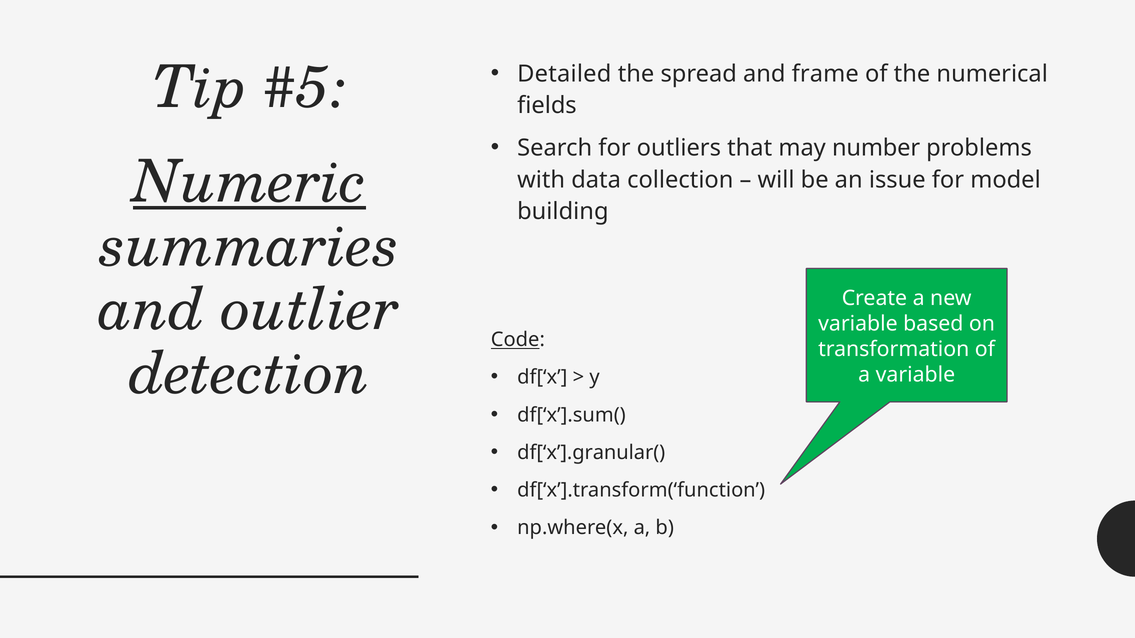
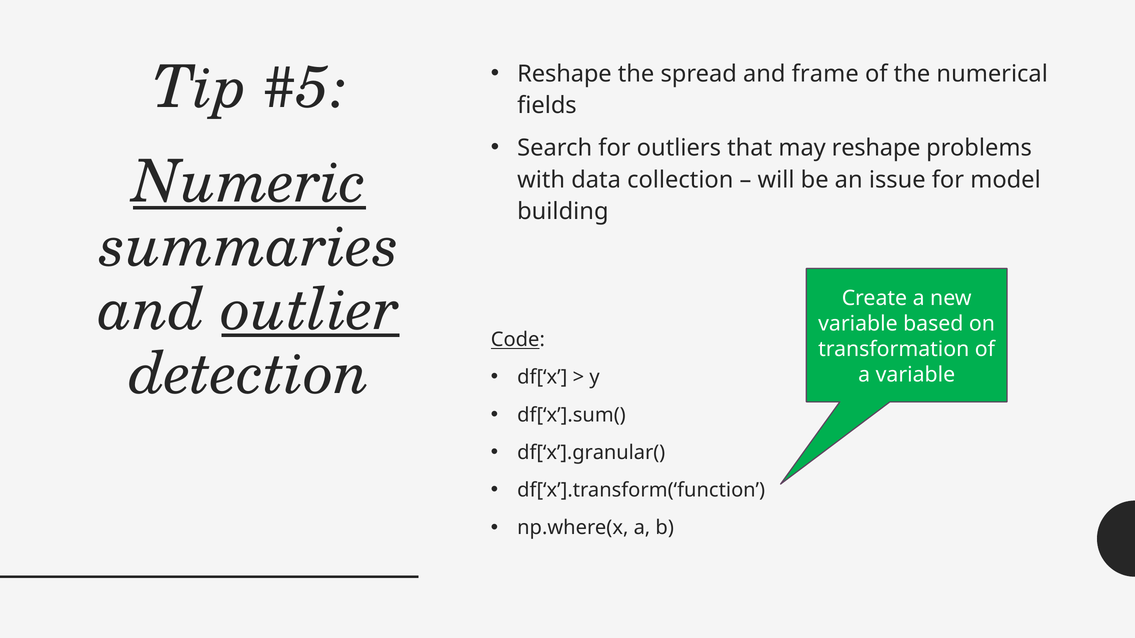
Detailed at (564, 74): Detailed -> Reshape
may number: number -> reshape
outlier underline: none -> present
